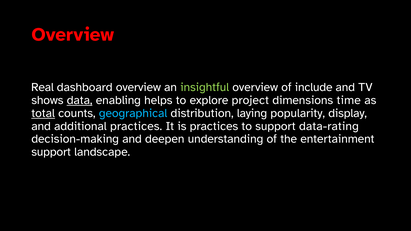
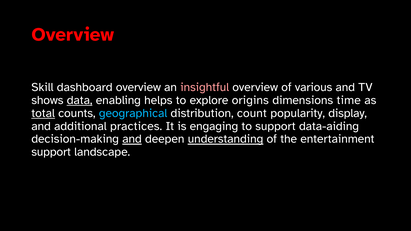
Real: Real -> Skill
insightful colour: light green -> pink
include: include -> various
project: project -> origins
laying: laying -> count
is practices: practices -> engaging
data-rating: data-rating -> data-aiding
and at (132, 139) underline: none -> present
understanding underline: none -> present
